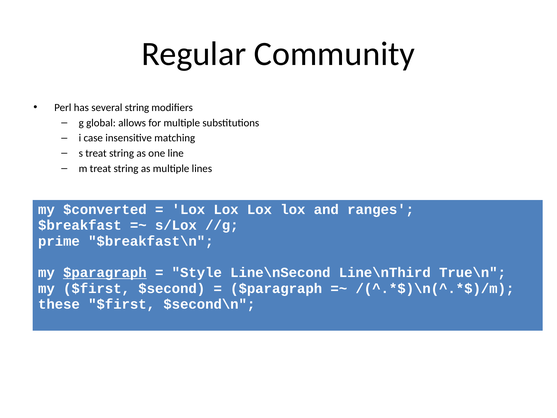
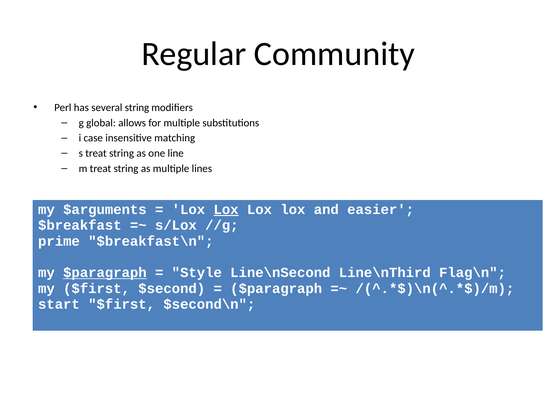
$converted: $converted -> $arguments
Lox at (226, 209) underline: none -> present
ranges: ranges -> easier
True\n: True\n -> Flag\n
these: these -> start
